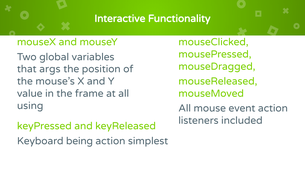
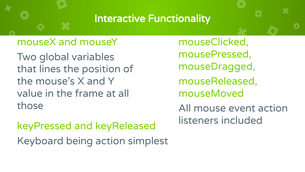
args: args -> lines
using: using -> those
